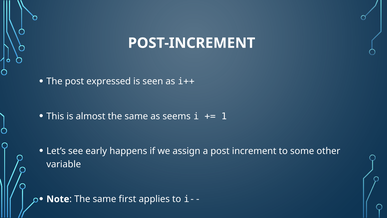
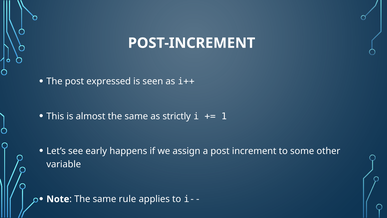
seems: seems -> strictly
first: first -> rule
